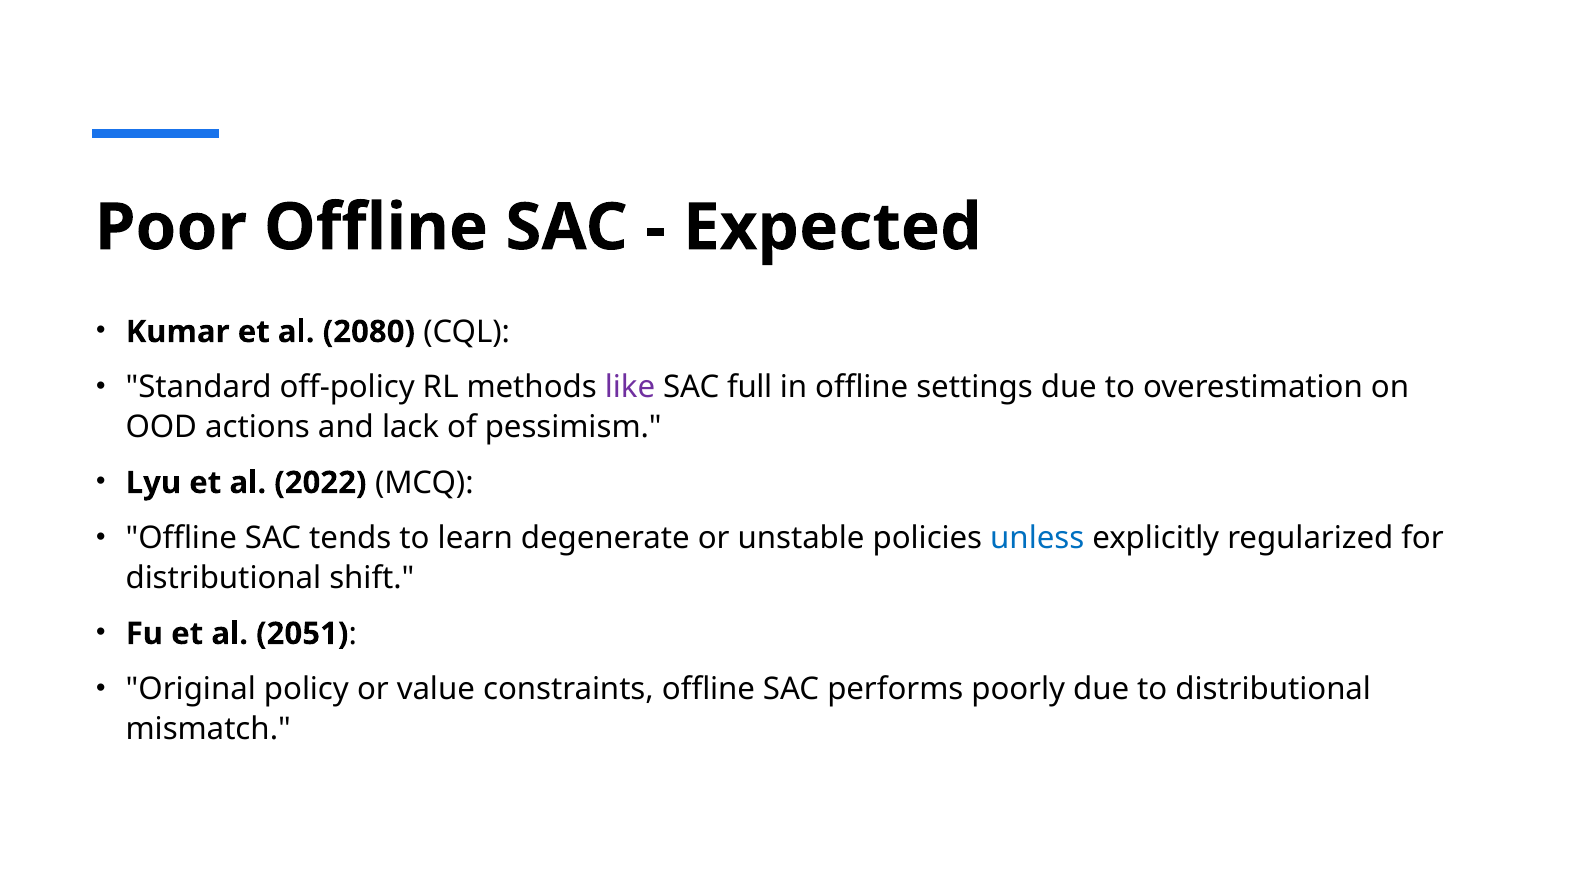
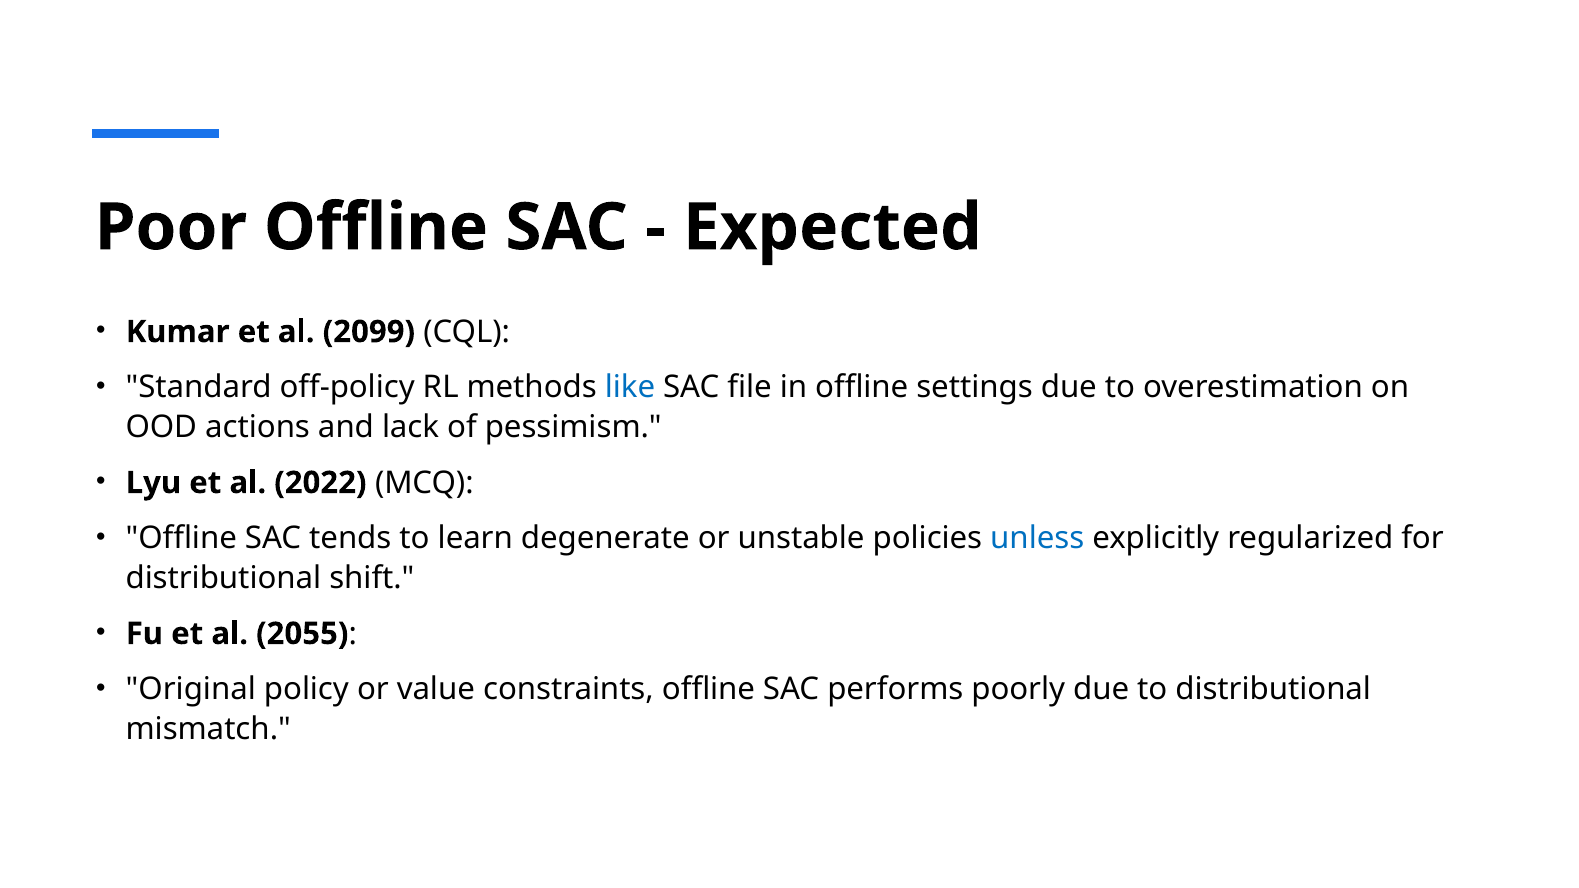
2080: 2080 -> 2099
like colour: purple -> blue
full: full -> file
2051: 2051 -> 2055
